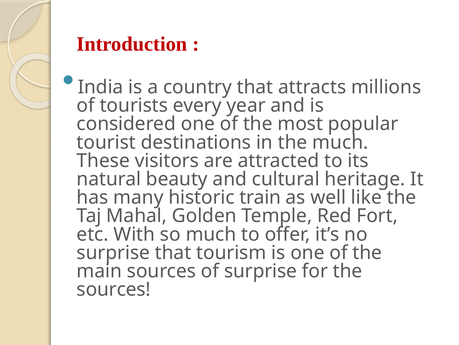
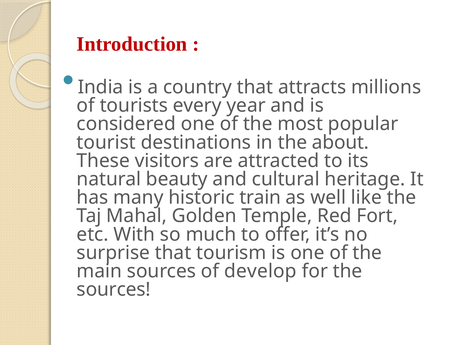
the much: much -> about
of surprise: surprise -> develop
